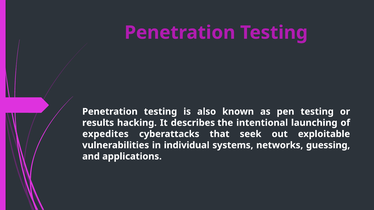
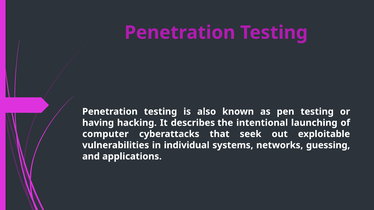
results: results -> having
expedites: expedites -> computer
